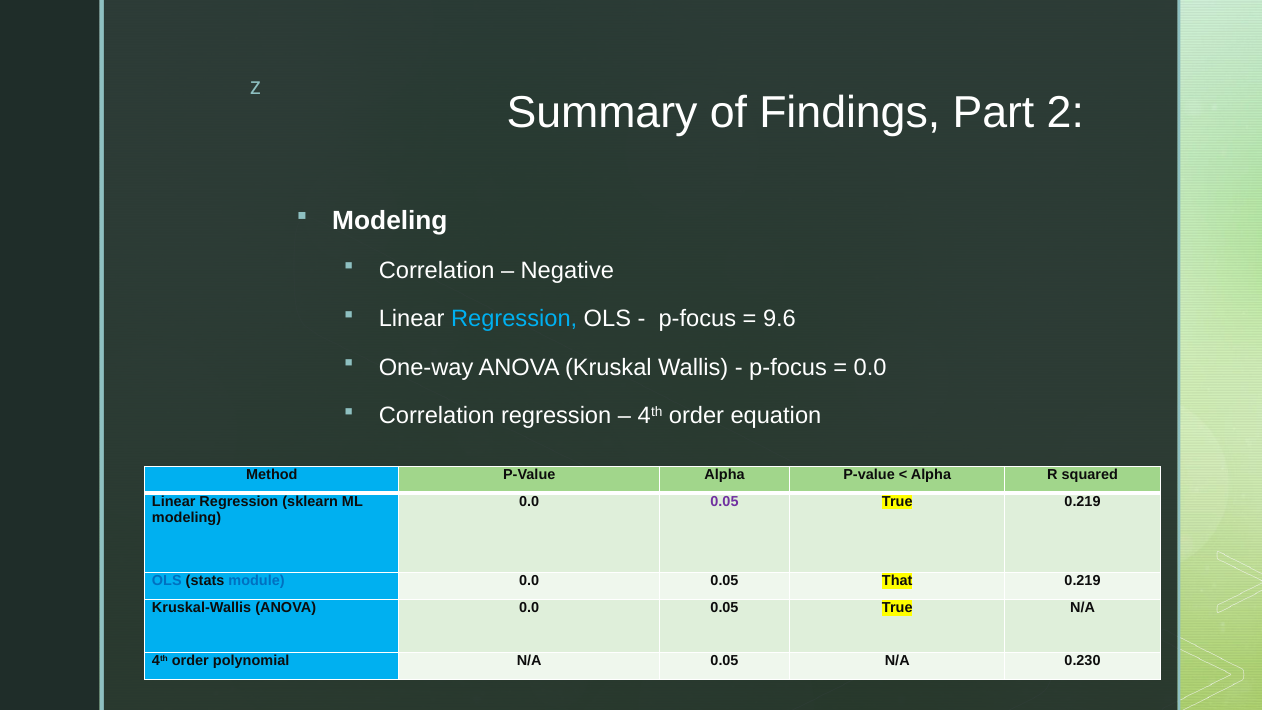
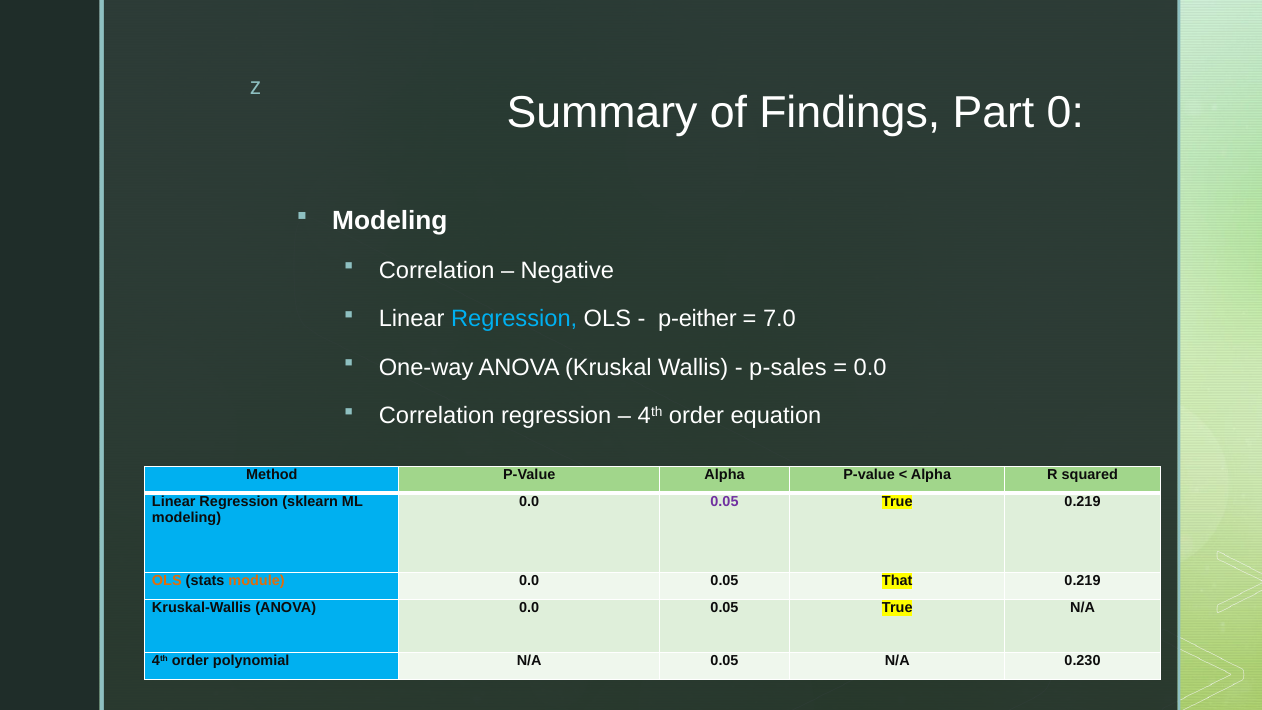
2: 2 -> 0
p-focus at (697, 319): p-focus -> p-either
9.6: 9.6 -> 7.0
p-focus at (788, 367): p-focus -> p-sales
OLS at (167, 581) colour: blue -> orange
module colour: blue -> orange
